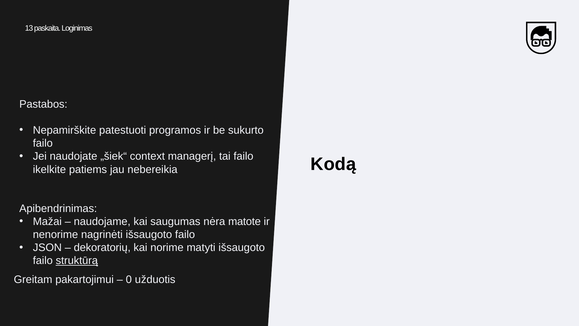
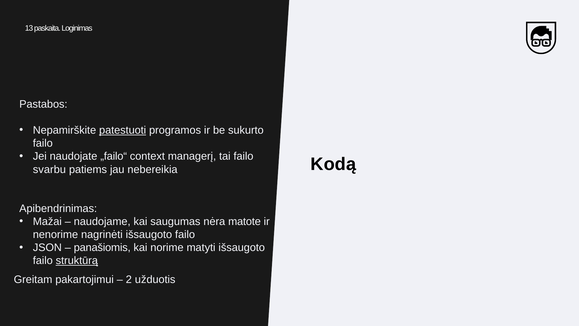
patestuoti underline: none -> present
„šiek“: „šiek“ -> „failo“
ikelkite: ikelkite -> svarbu
dekoratorių: dekoratorių -> panašiomis
0: 0 -> 2
